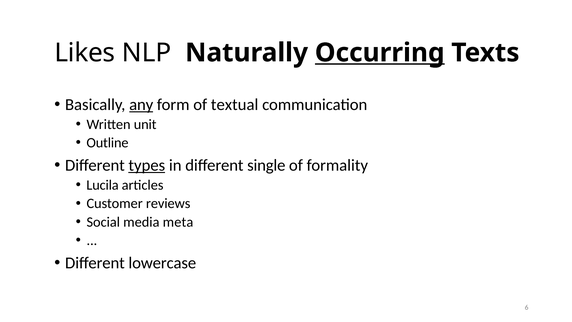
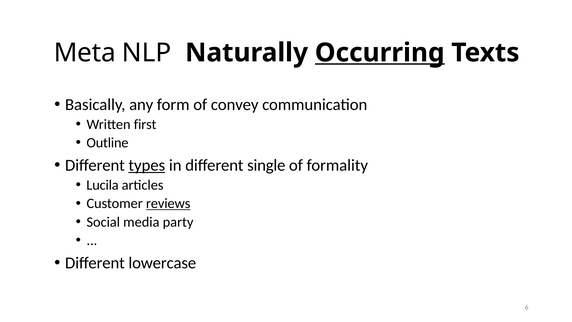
Likes: Likes -> Meta
any underline: present -> none
textual: textual -> convey
unit: unit -> first
reviews underline: none -> present
meta: meta -> party
